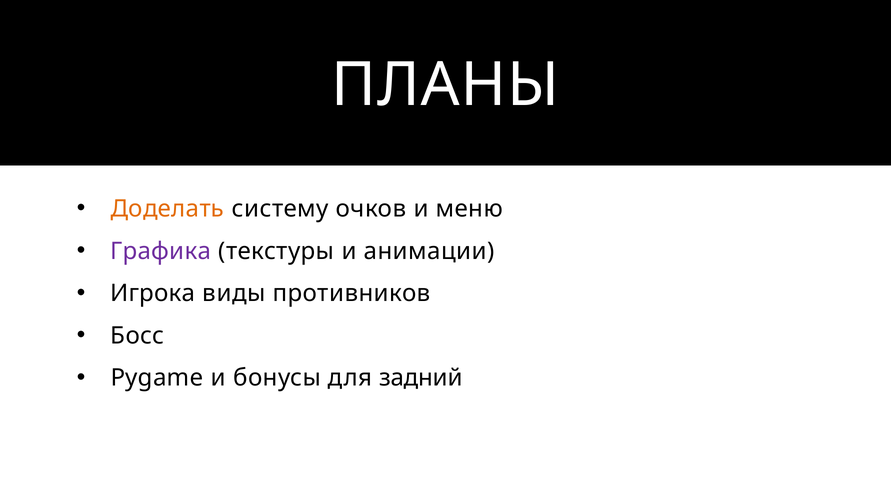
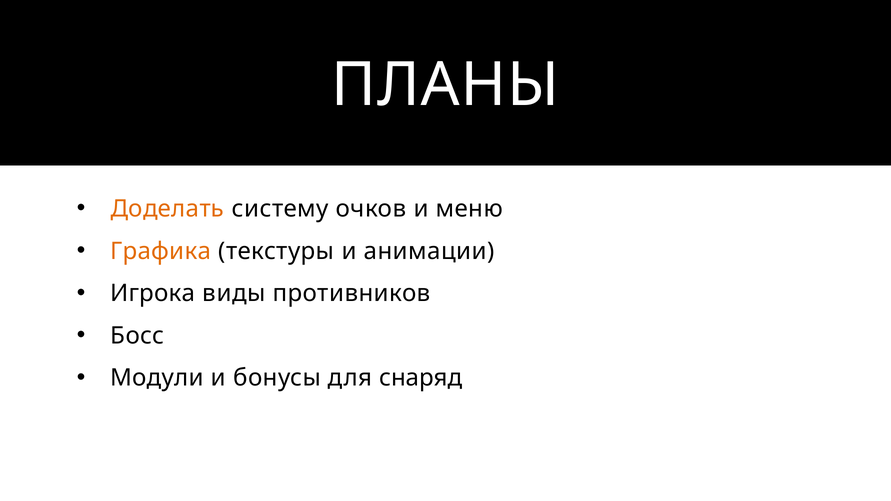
Графика colour: purple -> orange
Pygame: Pygame -> Модули
задний: задний -> снаряд
